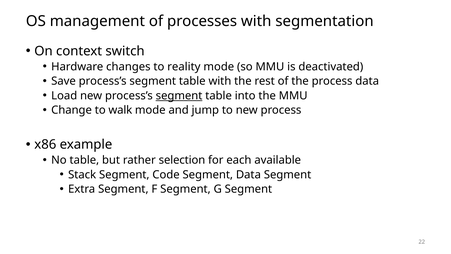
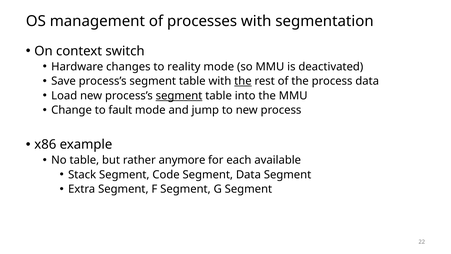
the at (243, 81) underline: none -> present
walk: walk -> fault
selection: selection -> anymore
